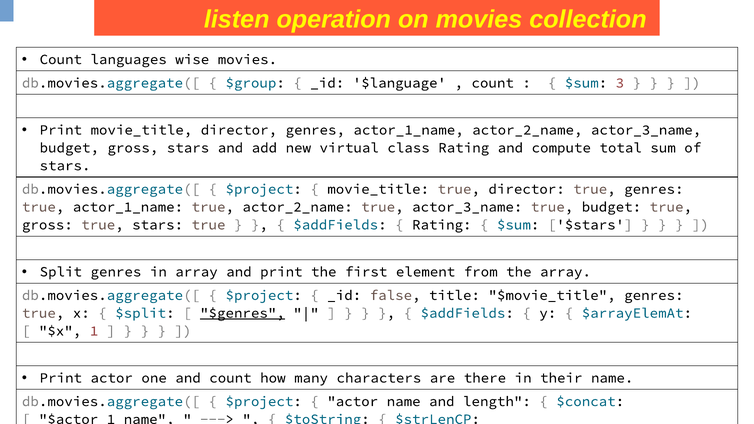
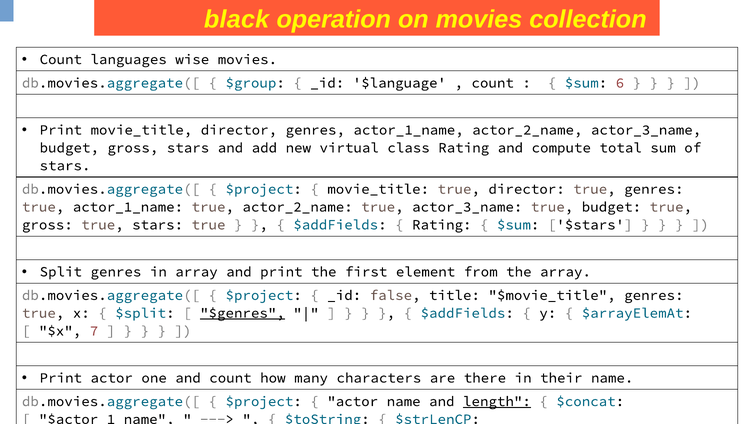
listen: listen -> black
3: 3 -> 6
1: 1 -> 7
length underline: none -> present
